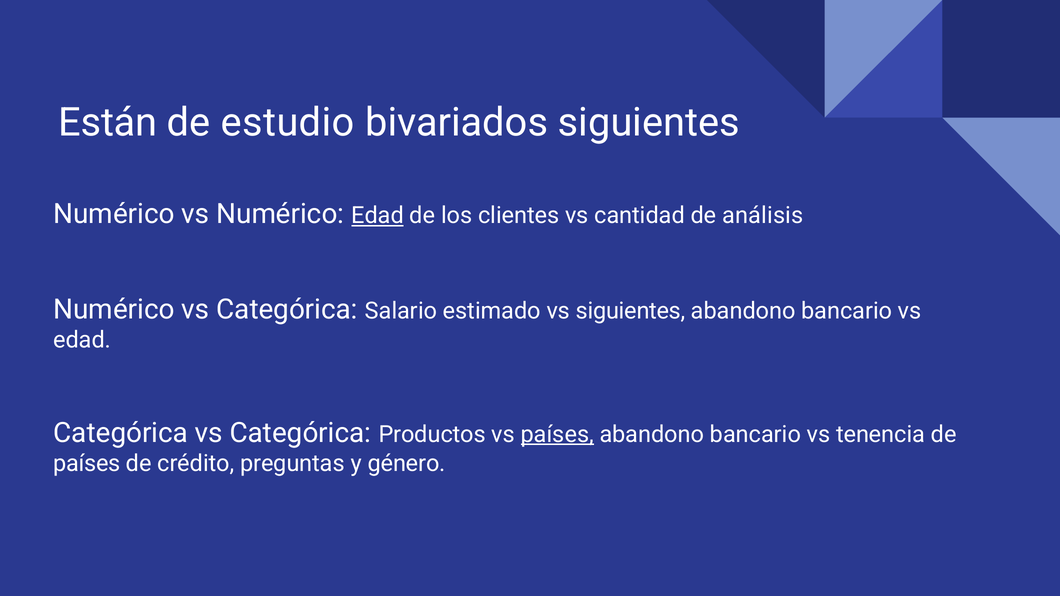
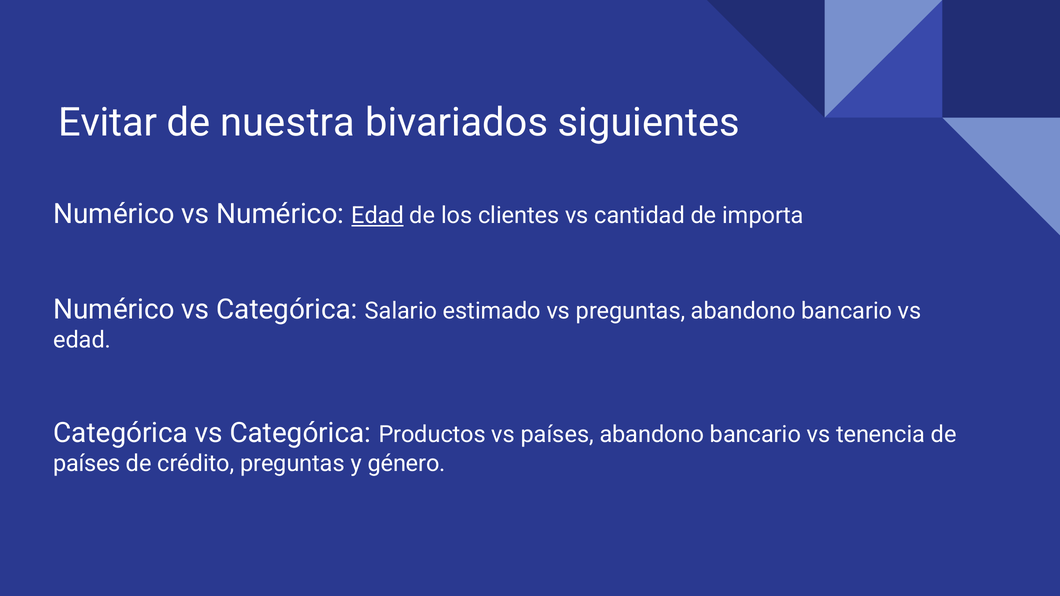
Están: Están -> Evitar
estudio: estudio -> nuestra
análisis: análisis -> importa
vs siguientes: siguientes -> preguntas
países at (557, 435) underline: present -> none
